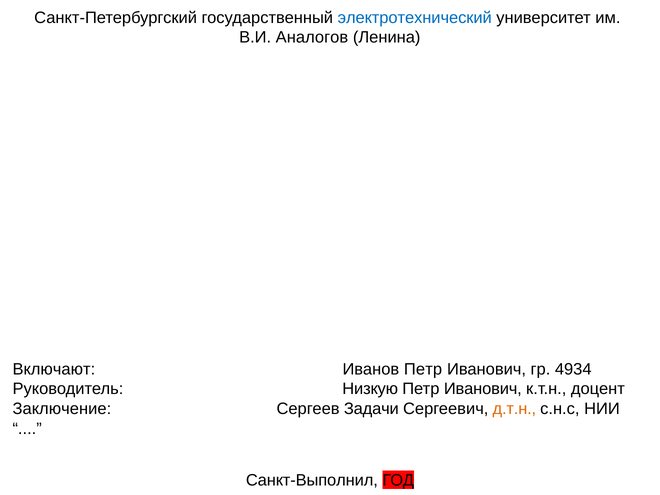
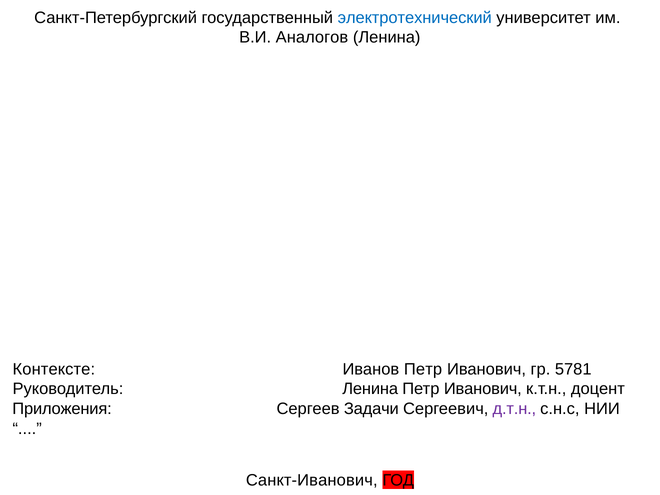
Включают: Включают -> Контексте
4934: 4934 -> 5781
Руководитель Низкую: Низкую -> Ленина
Заключение: Заключение -> Приложения
д.т.н colour: orange -> purple
Санкт-Выполнил: Санкт-Выполнил -> Санкт-Иванович
